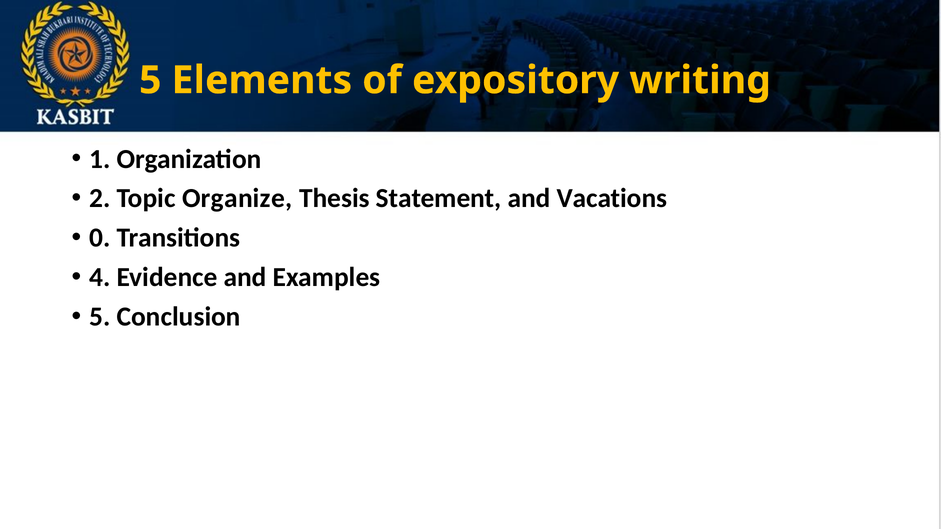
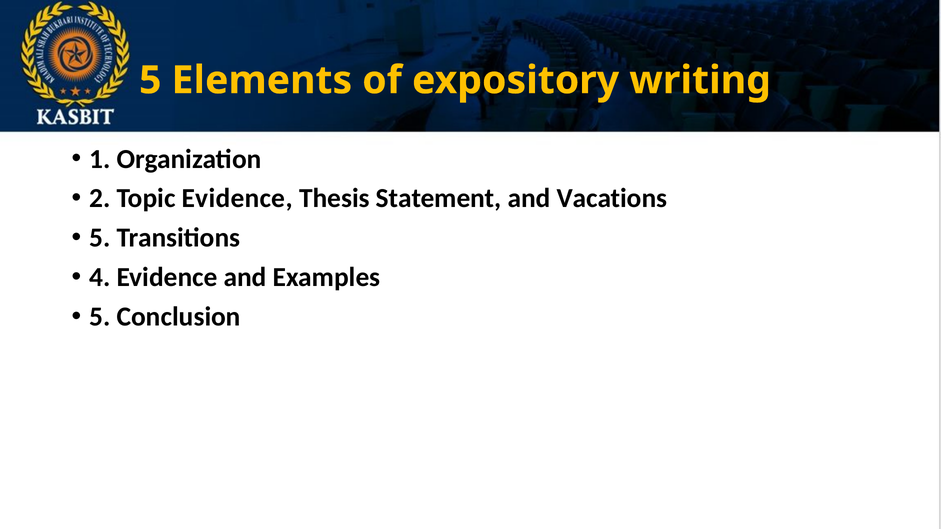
Topic Organize: Organize -> Evidence
0 at (100, 238): 0 -> 5
